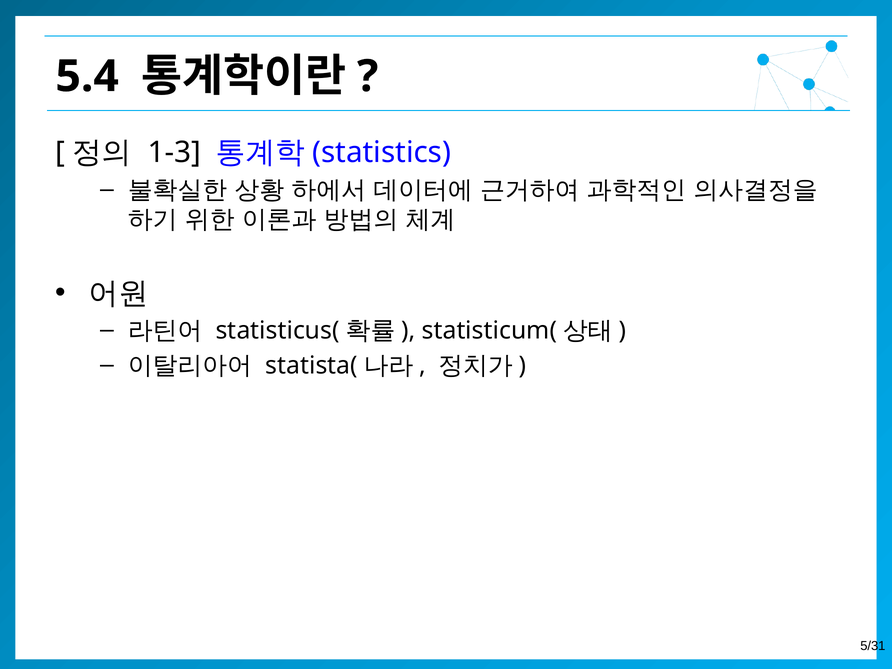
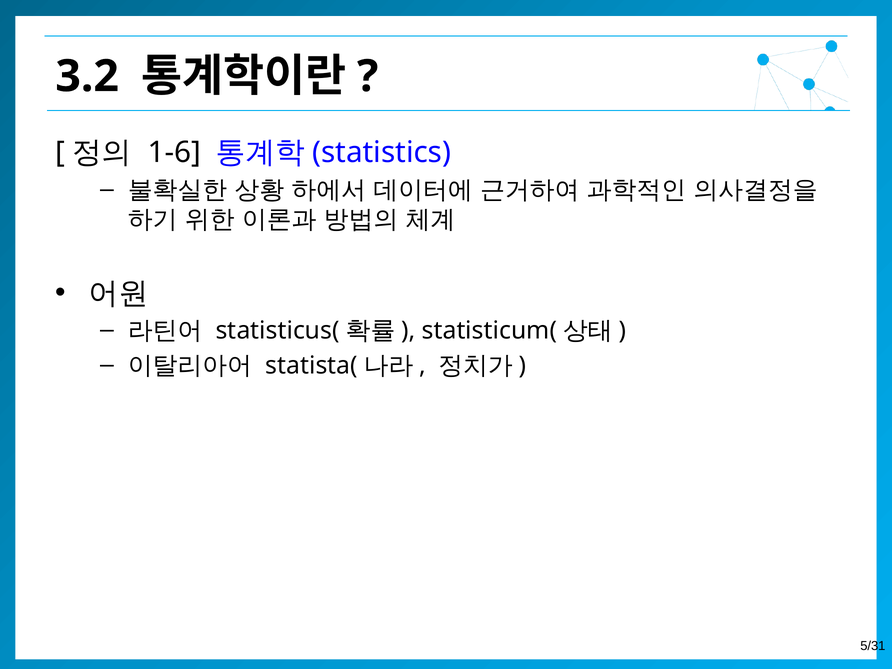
5.4: 5.4 -> 3.2
1-3: 1-3 -> 1-6
